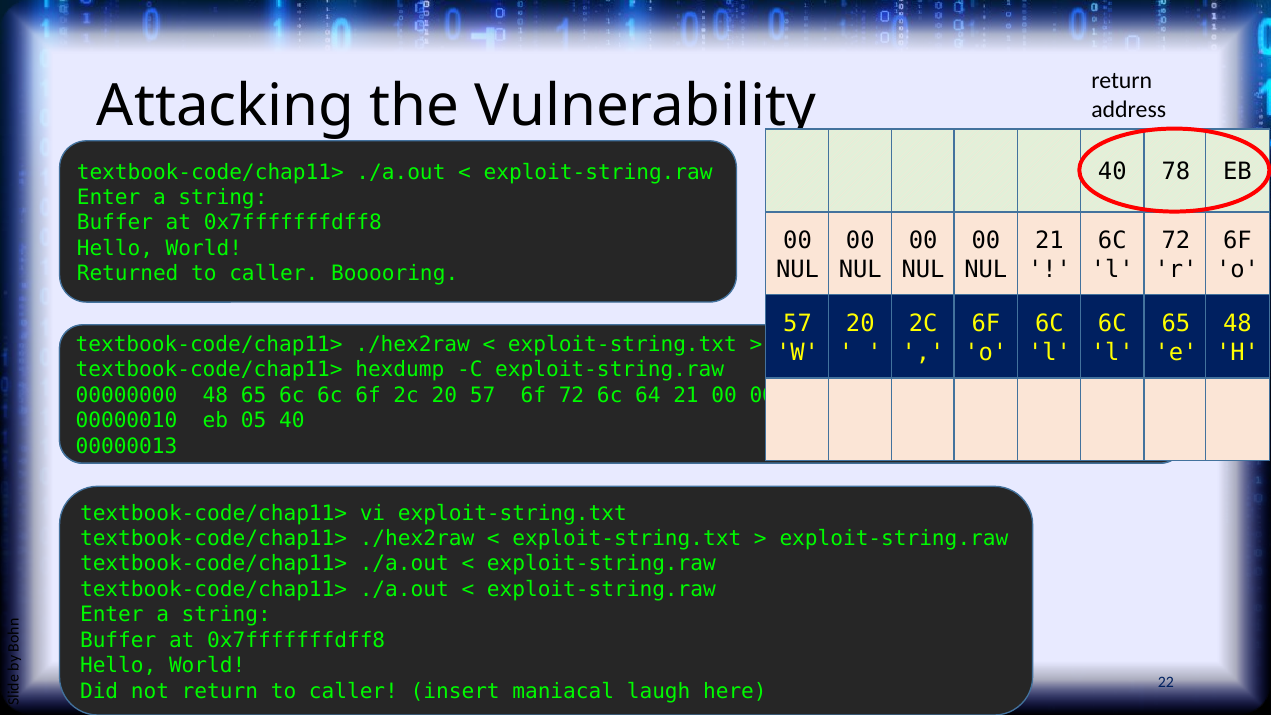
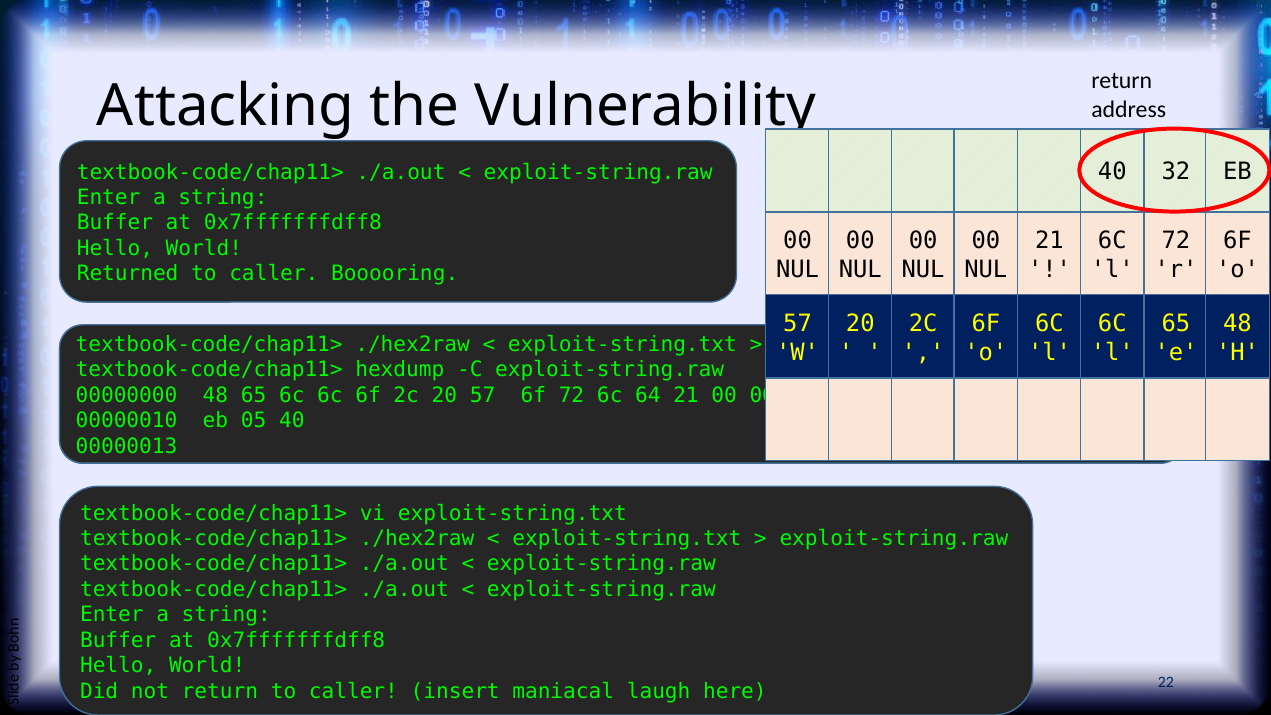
78: 78 -> 32
